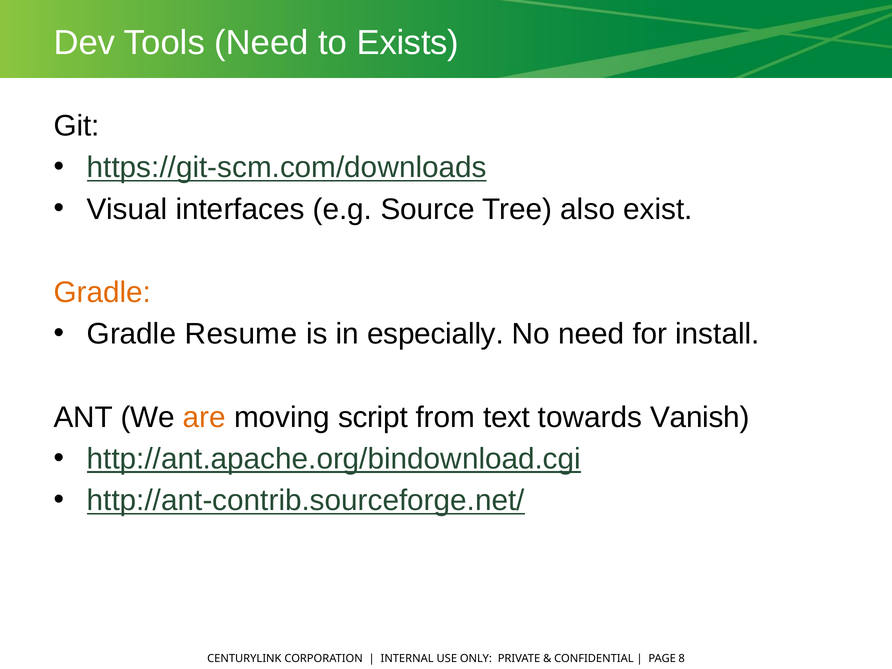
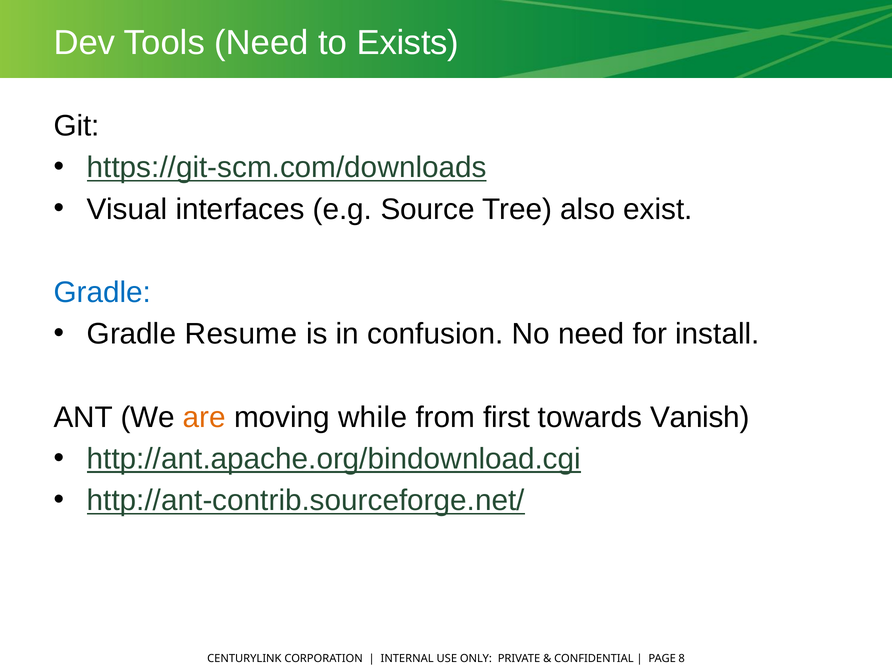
Gradle at (102, 292) colour: orange -> blue
especially: especially -> confusion
script: script -> while
text: text -> first
